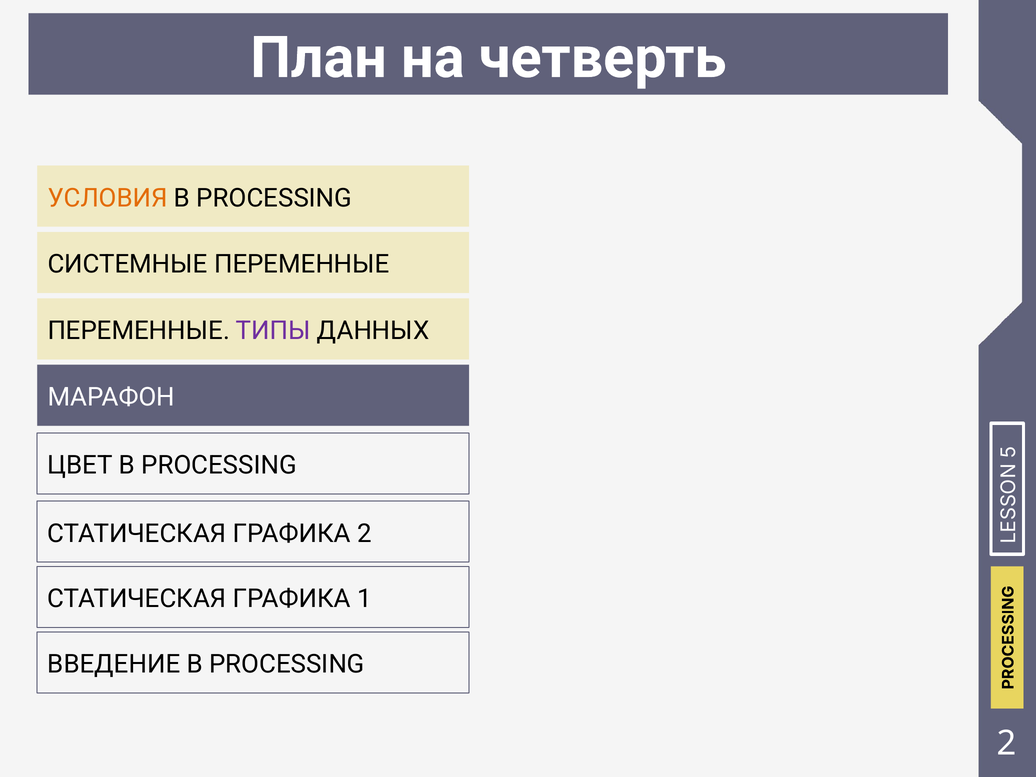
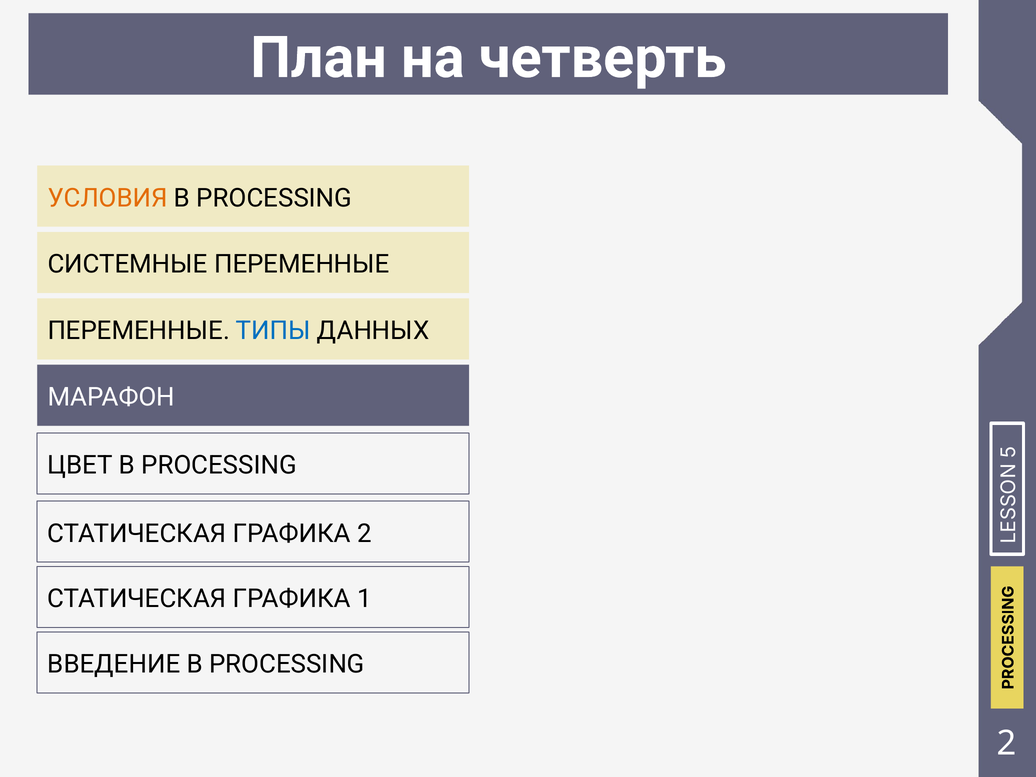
ТИПЫ colour: purple -> blue
